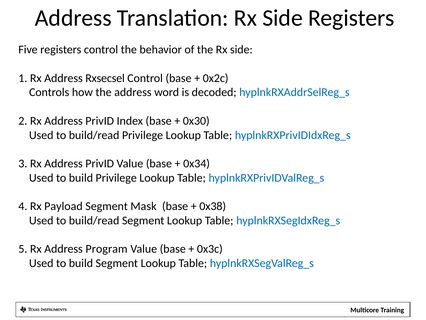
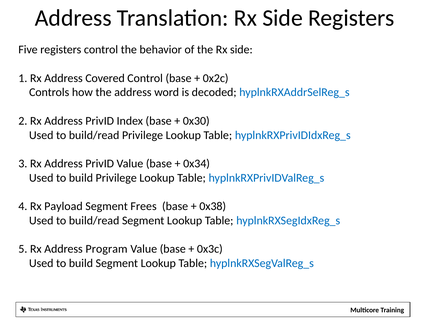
Rxsecsel: Rxsecsel -> Covered
Mask: Mask -> Frees
